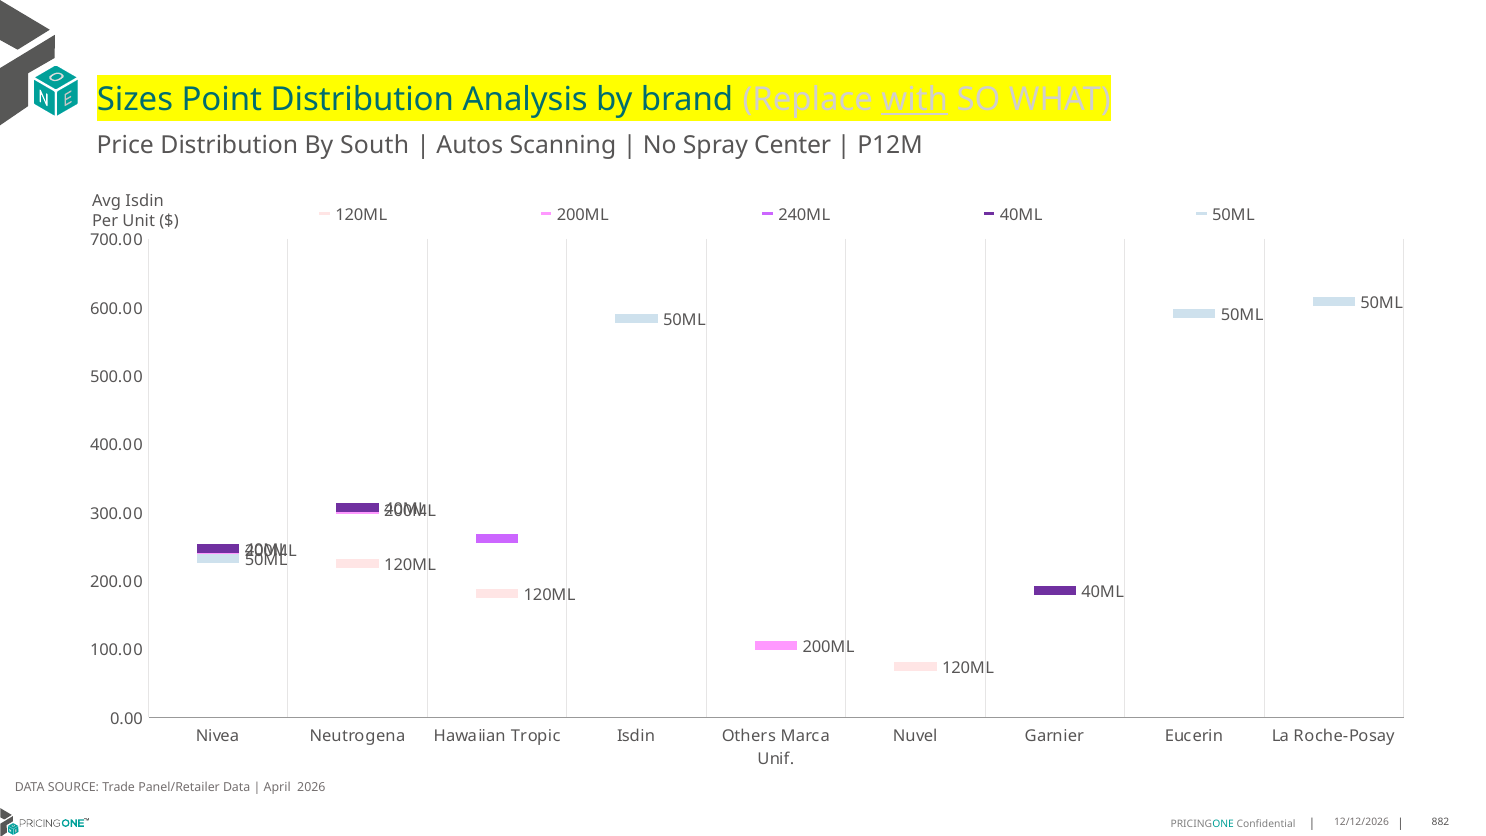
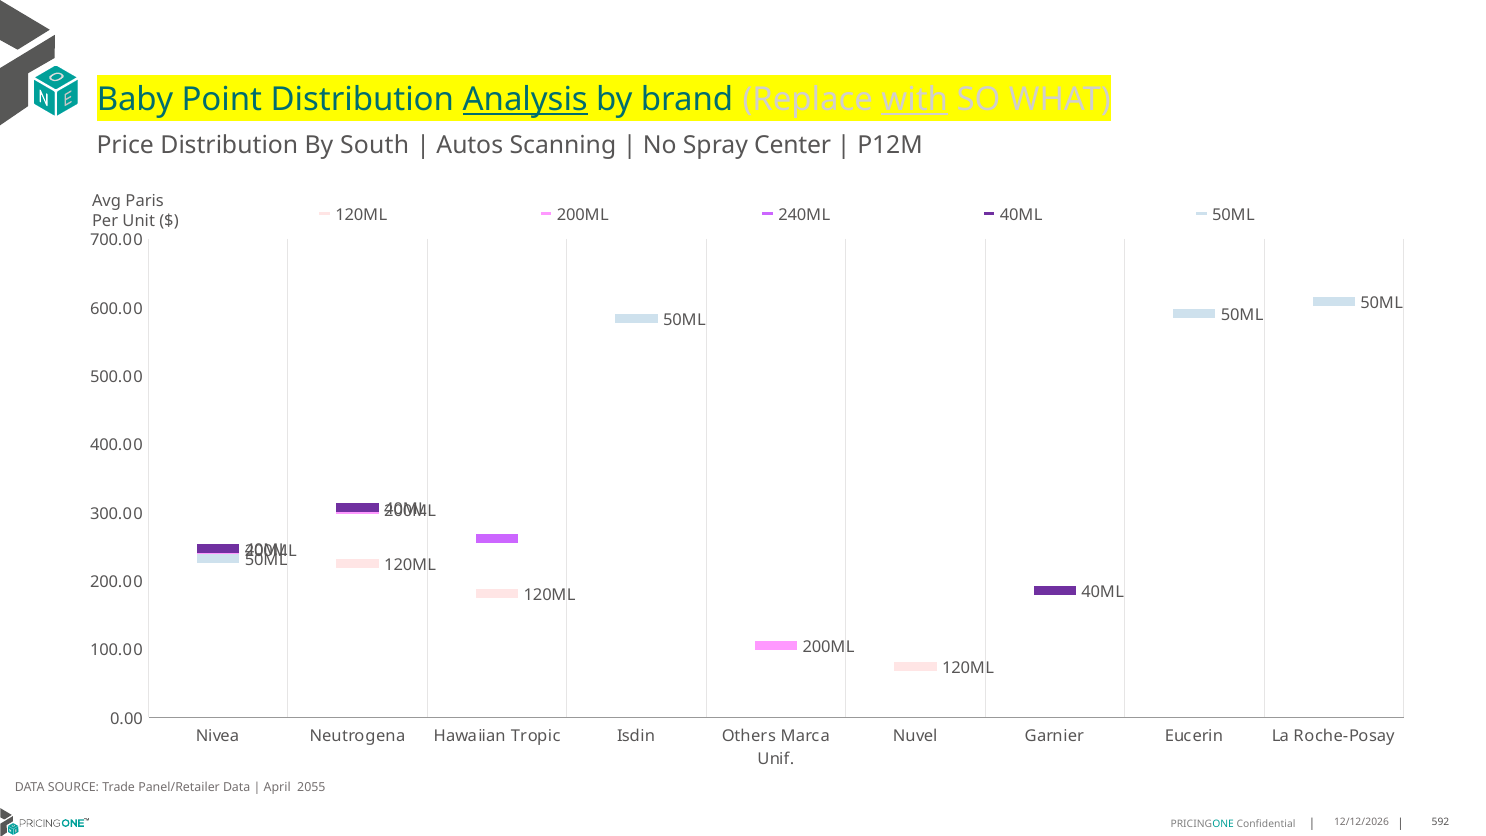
Sizes: Sizes -> Baby
Analysis underline: none -> present
Avg Isdin: Isdin -> Paris
2026: 2026 -> 2055
882: 882 -> 592
